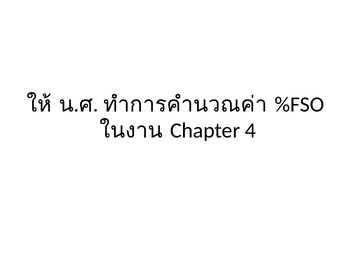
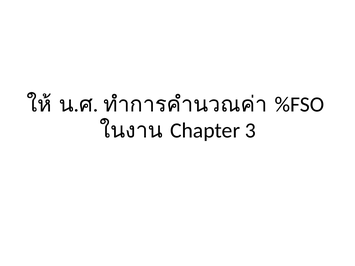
4: 4 -> 3
